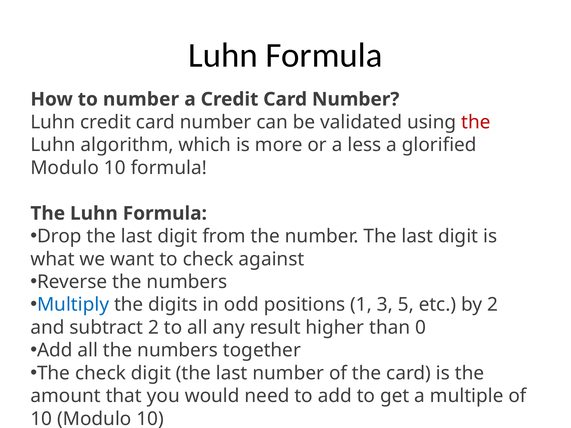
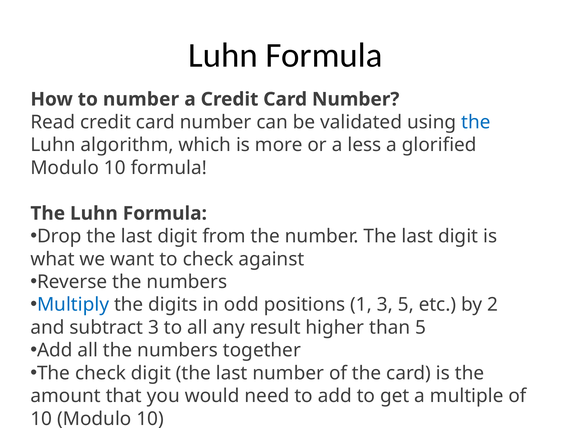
Luhn at (53, 122): Luhn -> Read
the at (476, 122) colour: red -> blue
subtract 2: 2 -> 3
than 0: 0 -> 5
